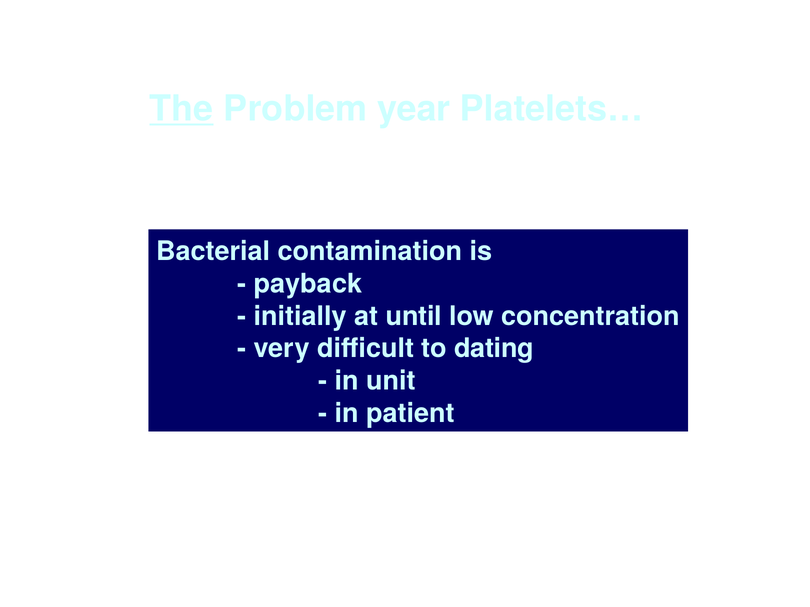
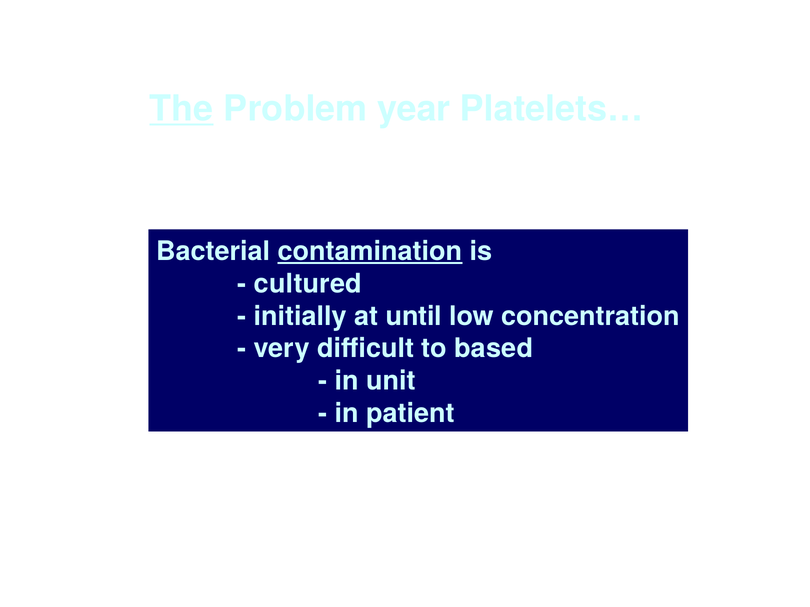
contamination underline: none -> present
payback: payback -> cultured
dating: dating -> based
